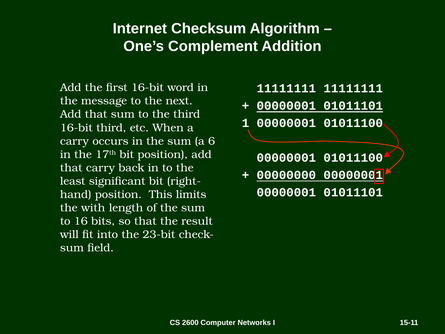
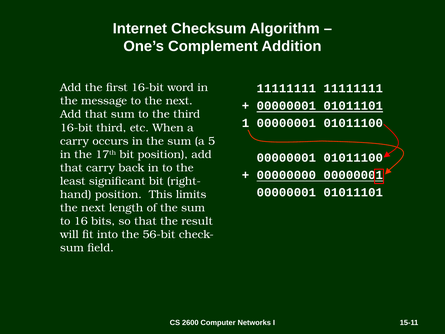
6: 6 -> 5
with at (93, 208): with -> next
23-bit: 23-bit -> 56-bit
